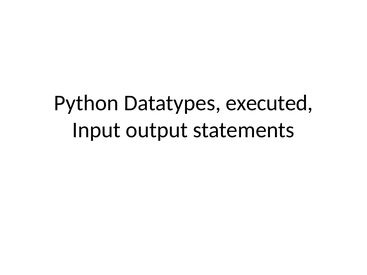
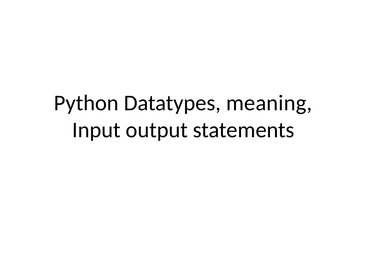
executed: executed -> meaning
